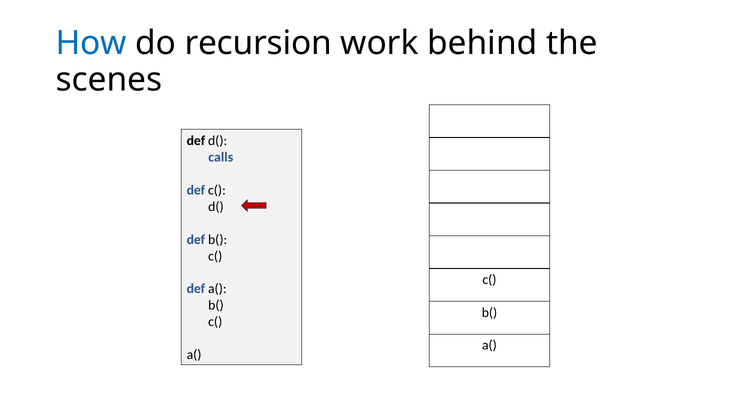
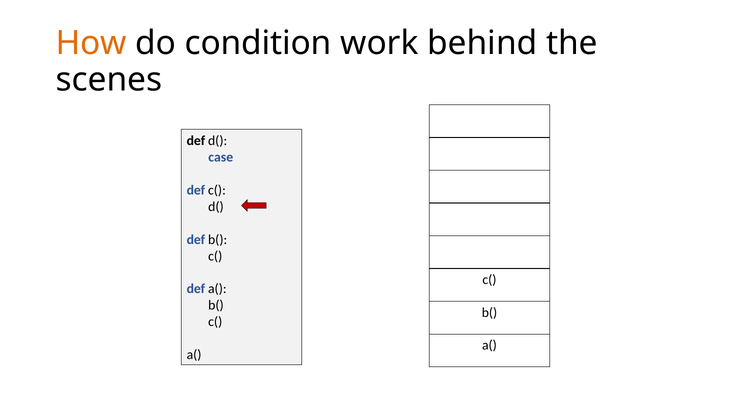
How colour: blue -> orange
recursion: recursion -> condition
calls: calls -> case
